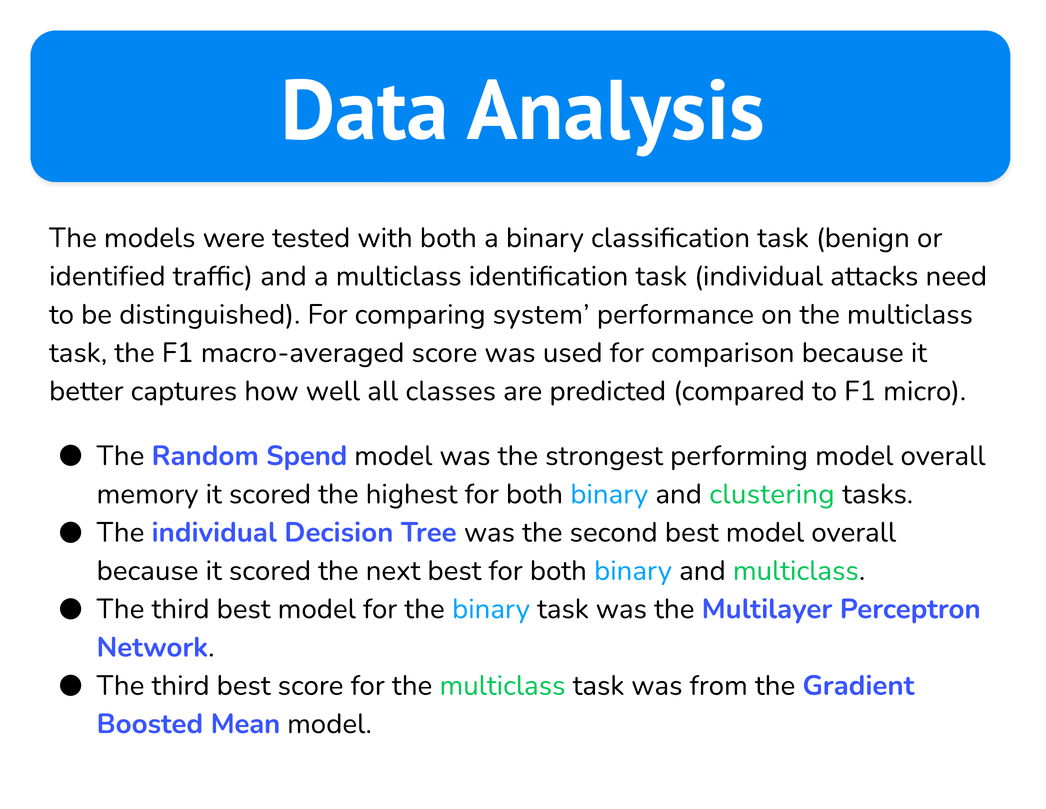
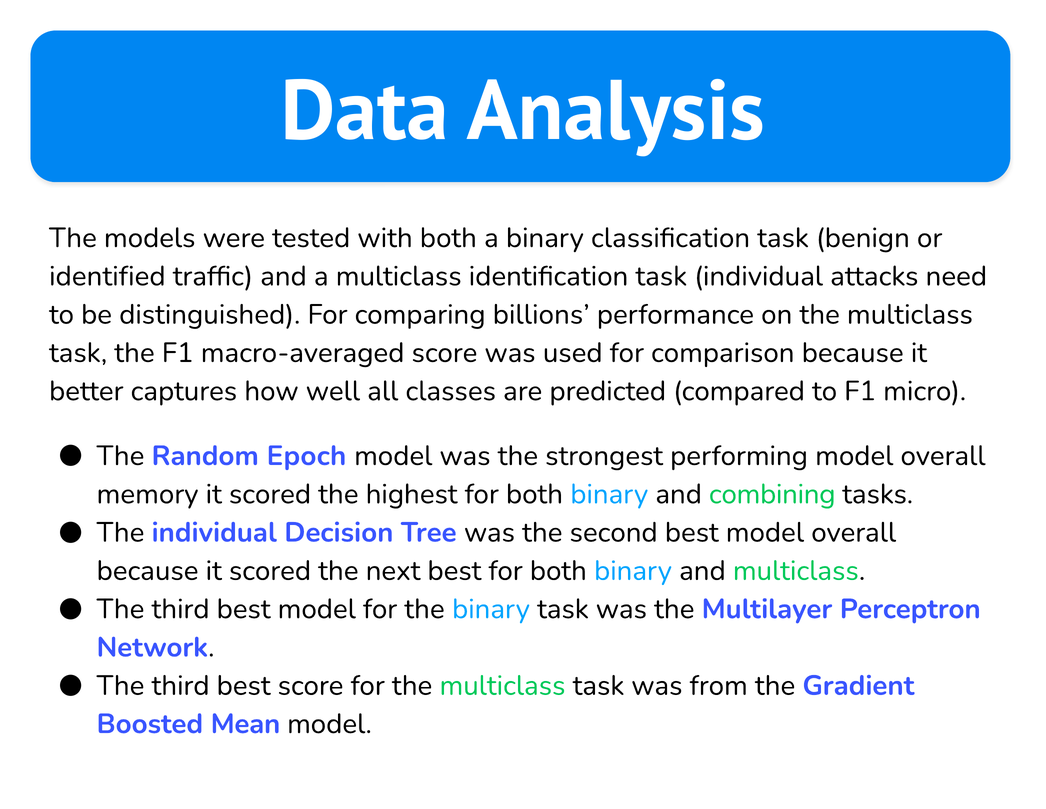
system: system -> billions
Spend: Spend -> Epoch
clustering: clustering -> combining
